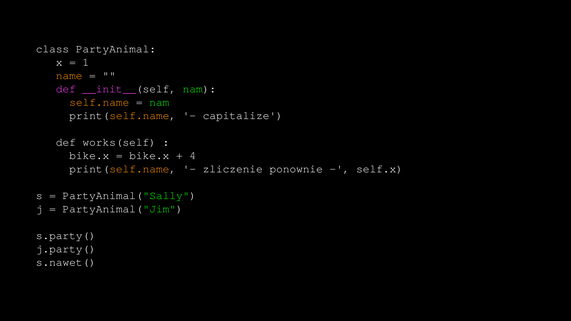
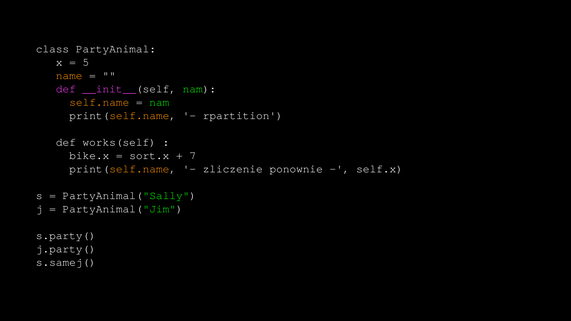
1: 1 -> 5
capitalize: capitalize -> rpartition
bike.x at (149, 156): bike.x -> sort.x
4: 4 -> 7
s.nawet(: s.nawet( -> s.samej(
